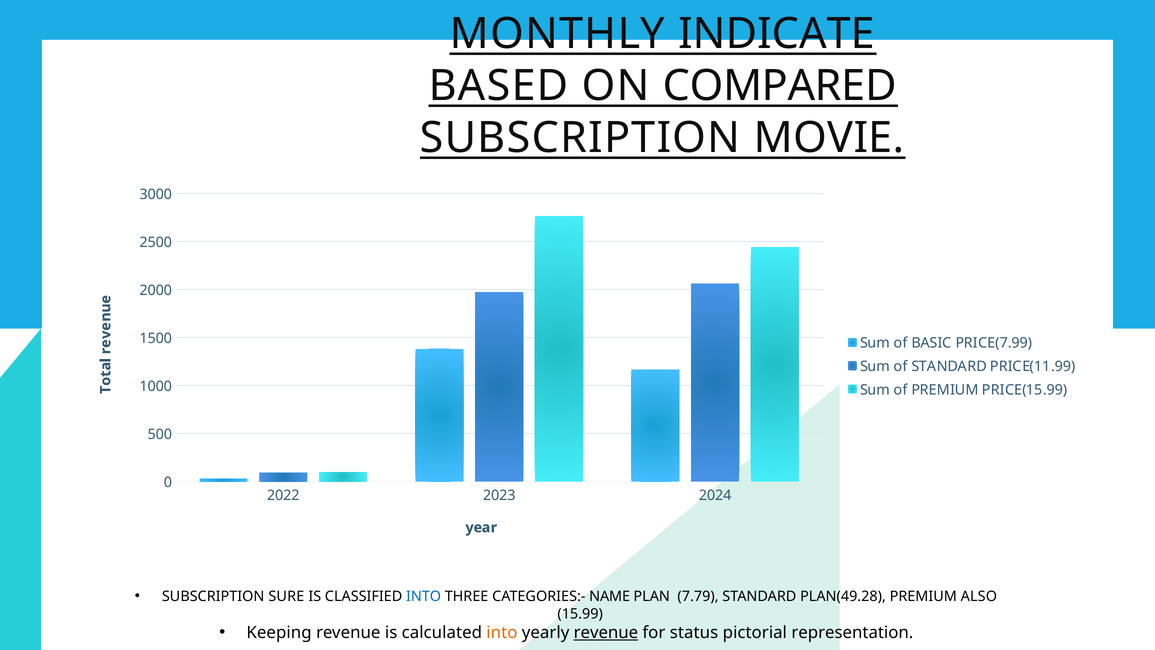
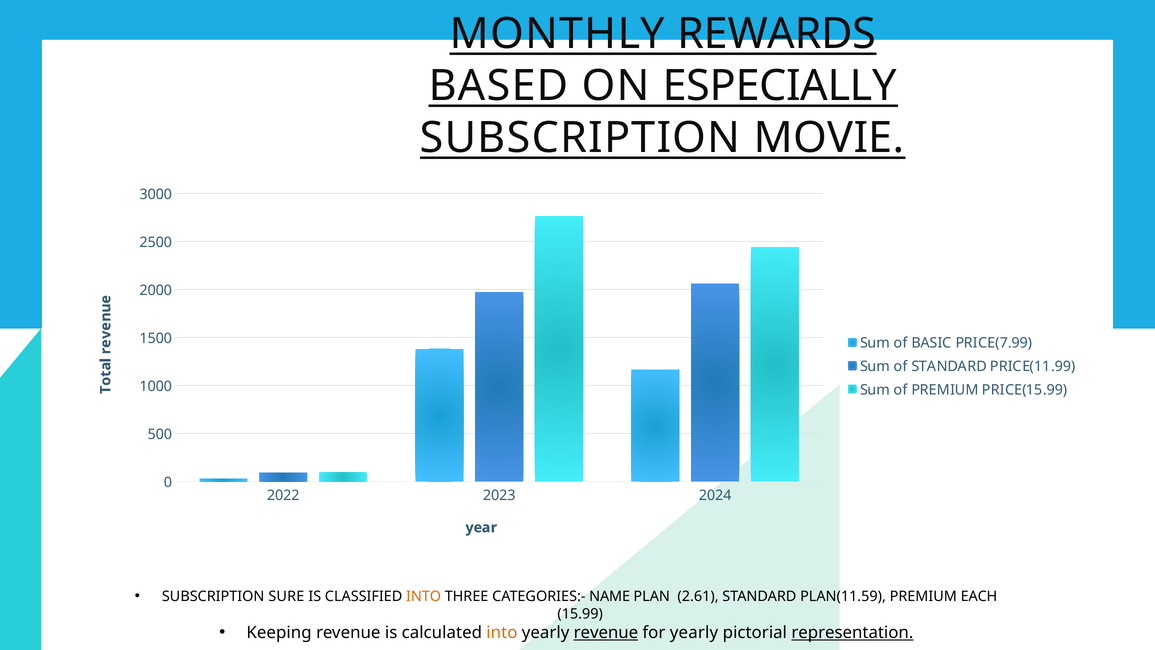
INDICATE: INDICATE -> REWARDS
COMPARED: COMPARED -> ESPECIALLY
INTO at (424, 596) colour: blue -> orange
7.79: 7.79 -> 2.61
PLAN(49.28: PLAN(49.28 -> PLAN(11.59
ALSO: ALSO -> EACH
for status: status -> yearly
representation underline: none -> present
